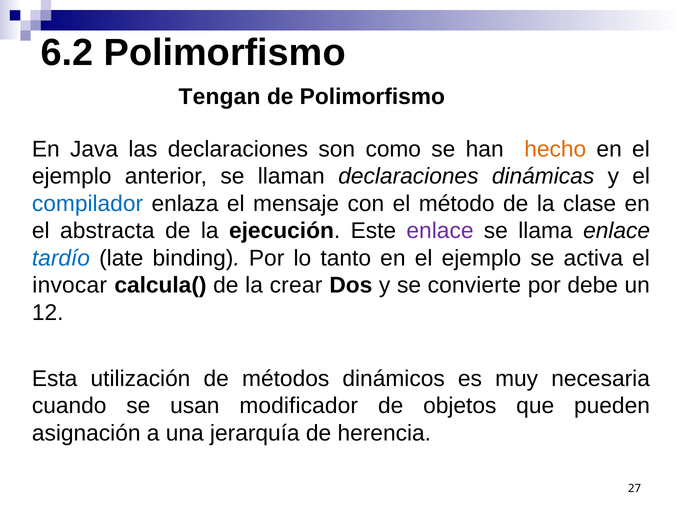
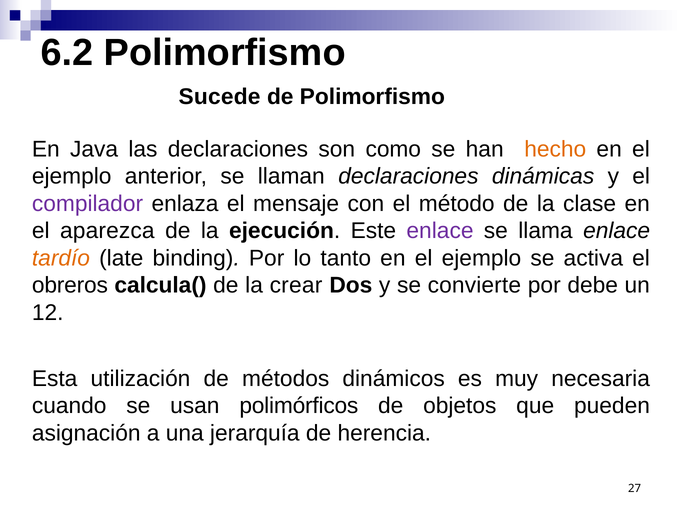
Tengan: Tengan -> Sucede
compilador colour: blue -> purple
abstracta: abstracta -> aparezca
tardío colour: blue -> orange
invocar: invocar -> obreros
modificador: modificador -> polimórficos
